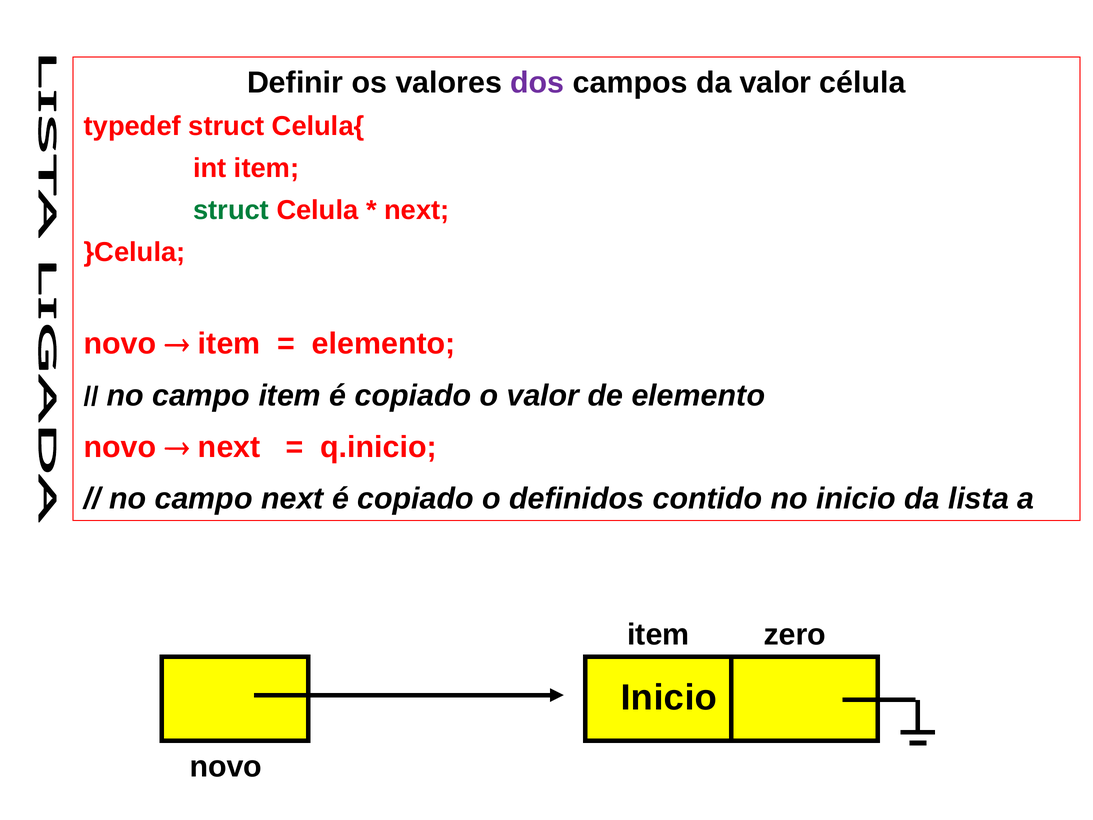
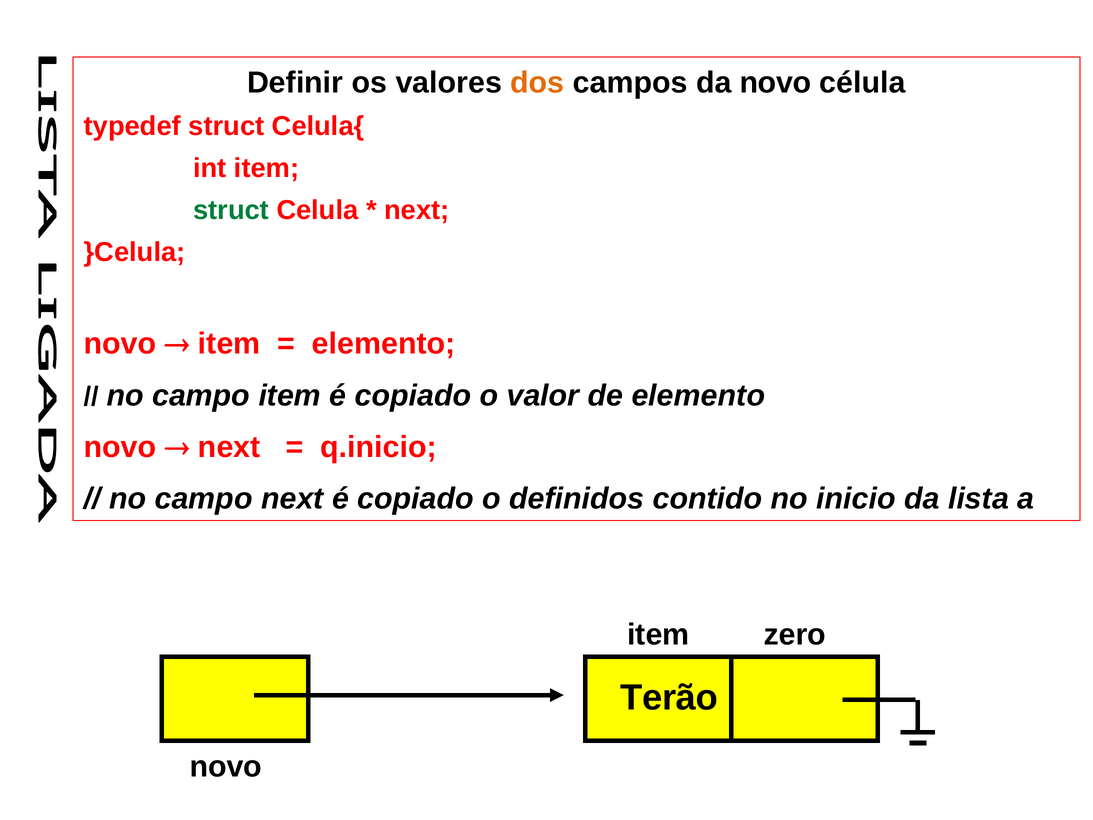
dos colour: purple -> orange
da valor: valor -> novo
Inicio at (669, 698): Inicio -> Terão
